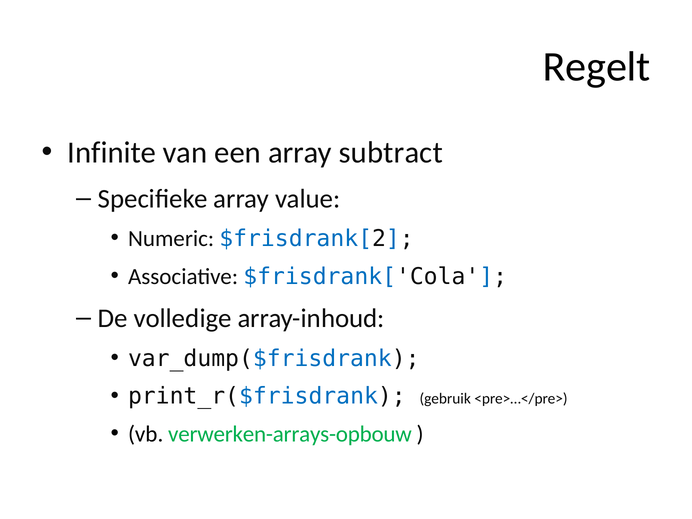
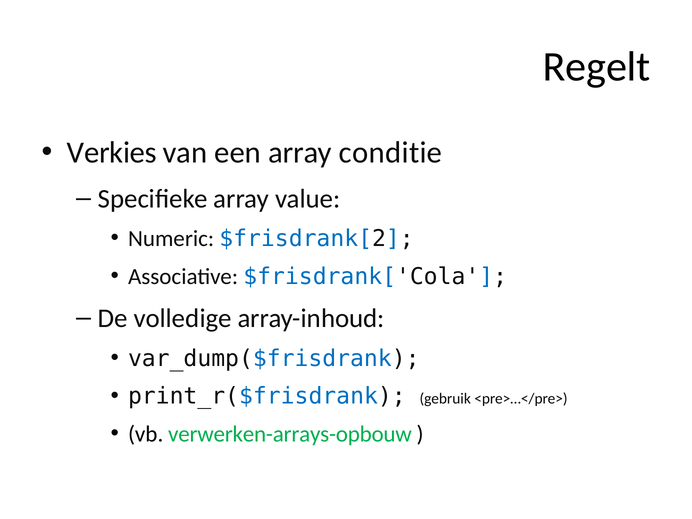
Infinite: Infinite -> Verkies
subtract: subtract -> conditie
